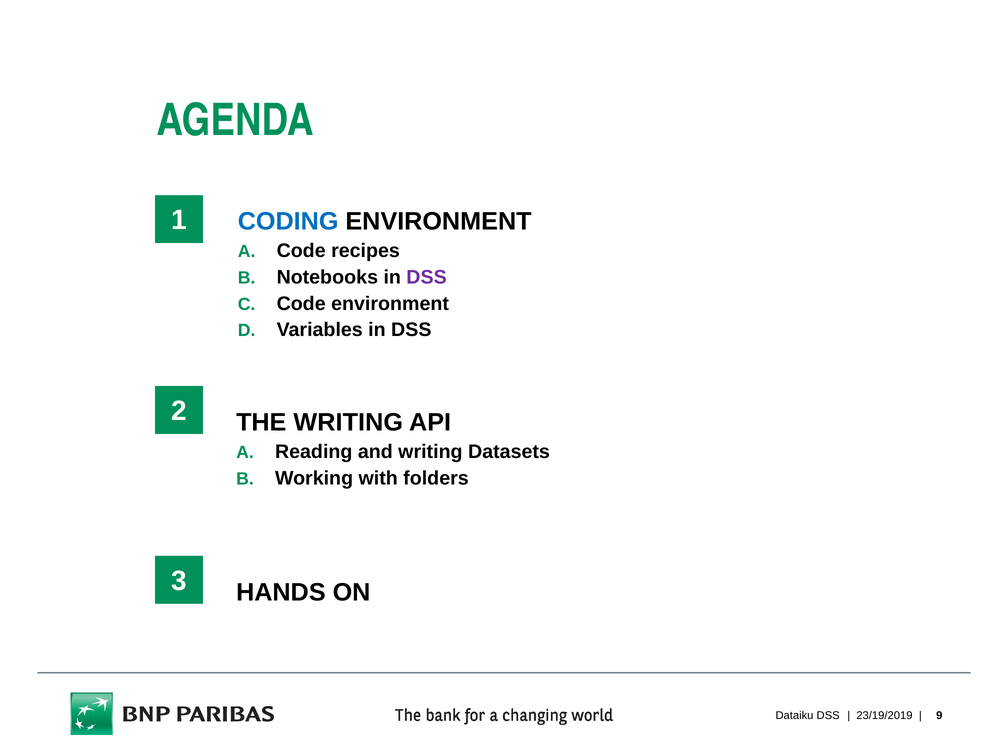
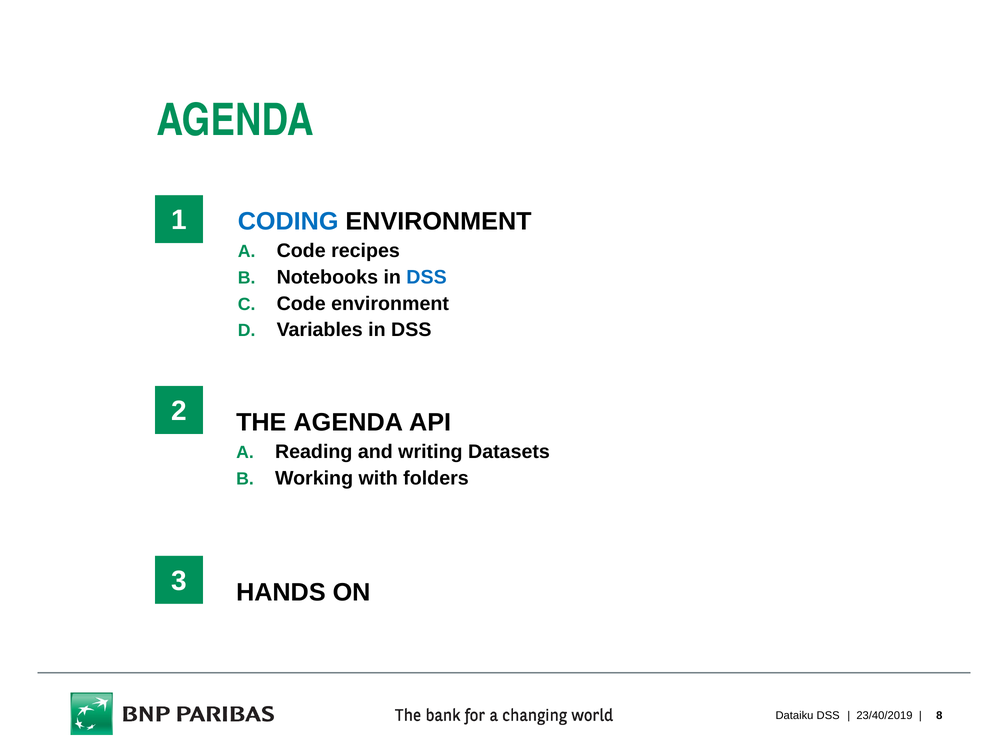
DSS at (427, 277) colour: purple -> blue
THE WRITING: WRITING -> AGENDA
23/19/2019: 23/19/2019 -> 23/40/2019
9: 9 -> 8
